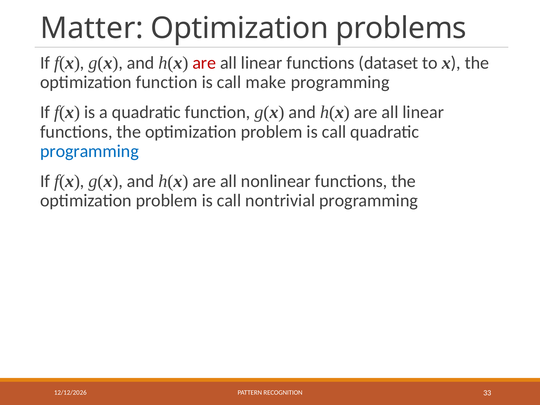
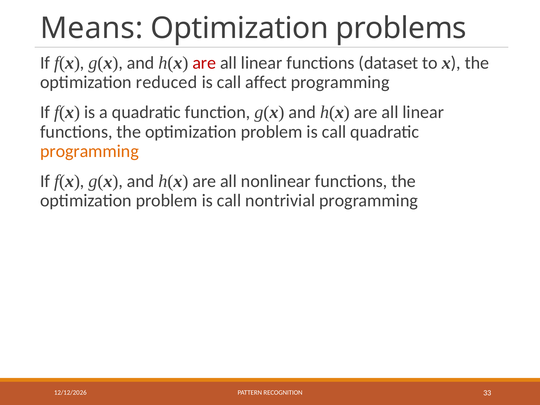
Matter: Matter -> Means
optimization function: function -> reduced
make: make -> affect
programming at (89, 151) colour: blue -> orange
